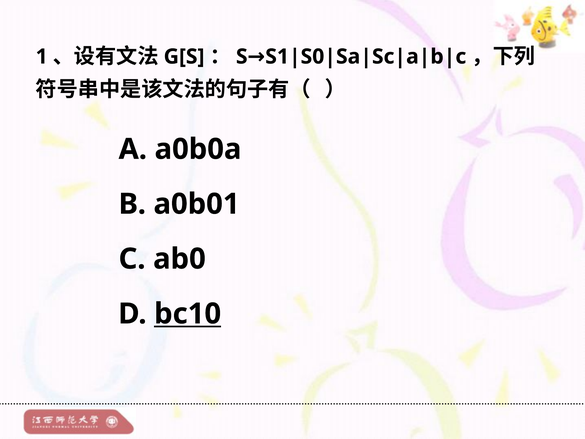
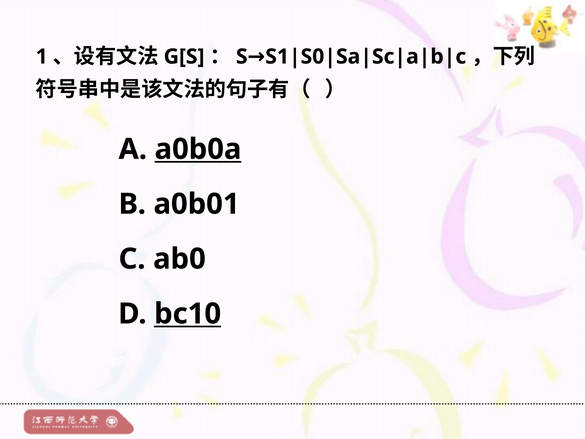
a0b0a underline: none -> present
